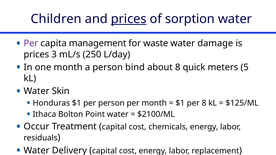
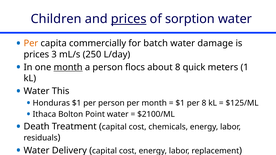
Per at (31, 43) colour: purple -> orange
management: management -> commercially
waste: waste -> batch
month at (68, 67) underline: none -> present
bind: bind -> flocs
5: 5 -> 1
Skin: Skin -> This
Occur: Occur -> Death
